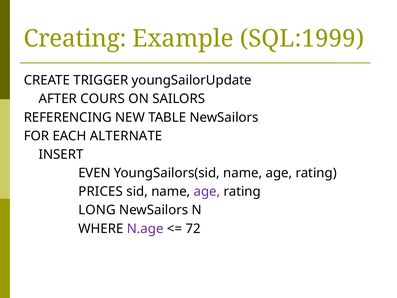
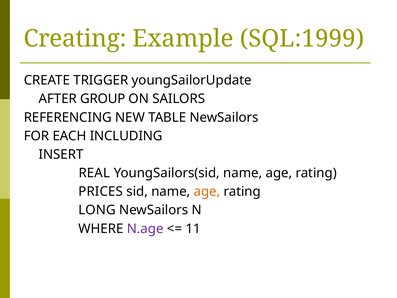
COURS: COURS -> GROUP
ALTERNATE: ALTERNATE -> INCLUDING
EVEN: EVEN -> REAL
age at (207, 191) colour: purple -> orange
72: 72 -> 11
